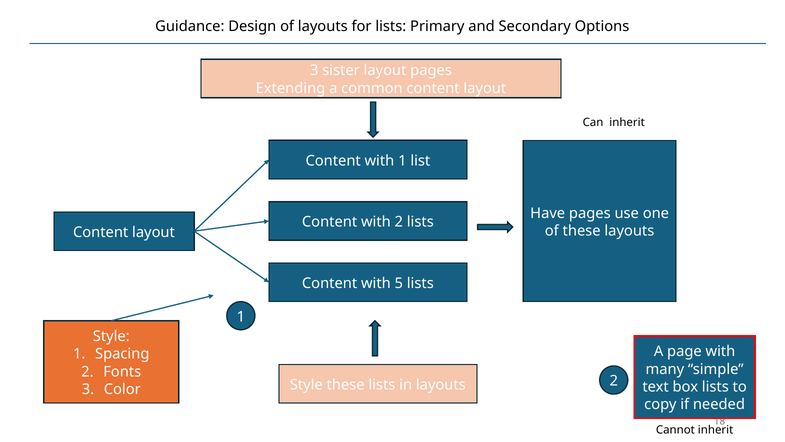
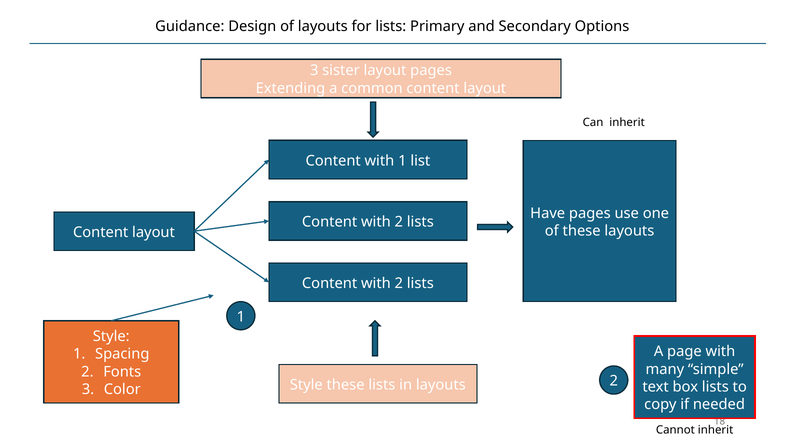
5 at (399, 283): 5 -> 2
